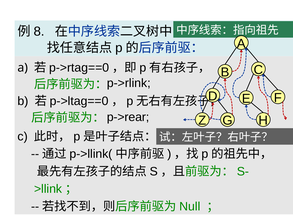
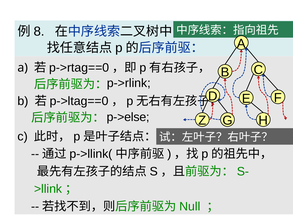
p->rear: p->rear -> p->else
